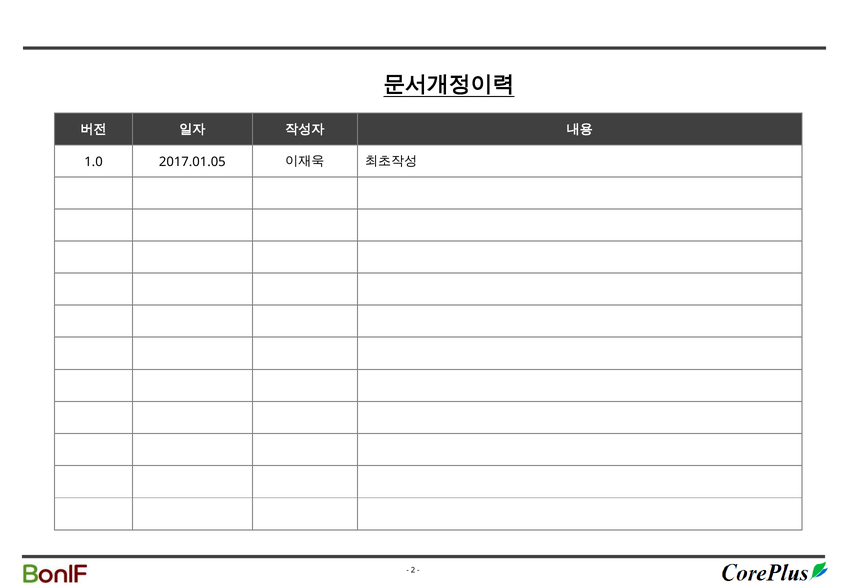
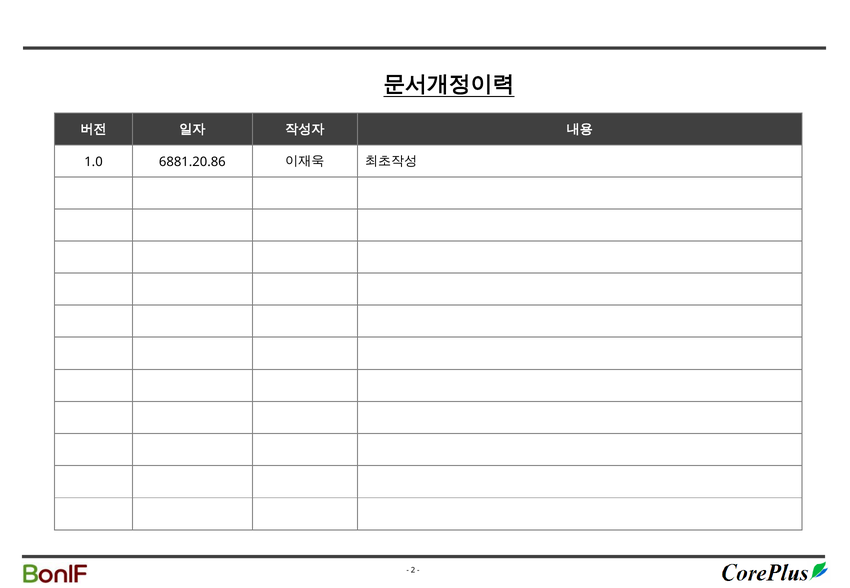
2017.01.05: 2017.01.05 -> 6881.20.86
